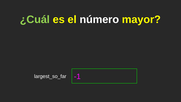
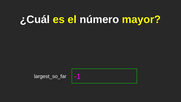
¿Cuál colour: light green -> white
